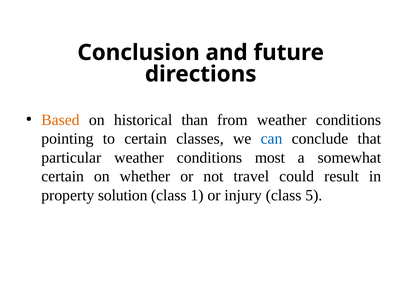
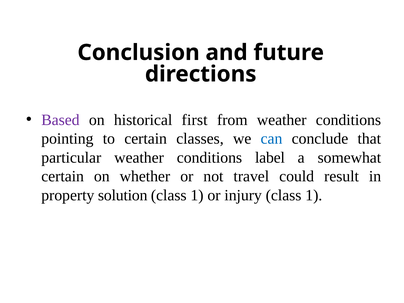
Based colour: orange -> purple
than: than -> first
most: most -> label
injury class 5: 5 -> 1
